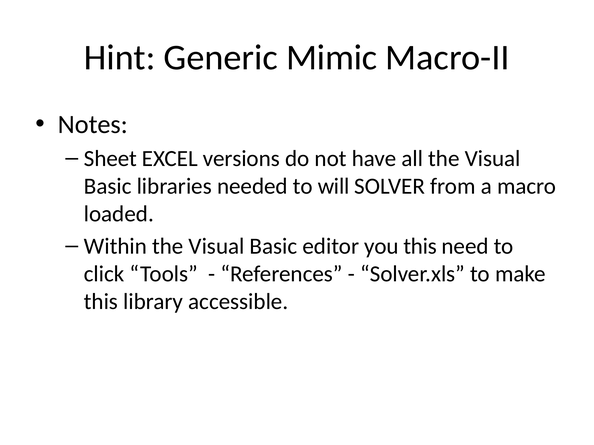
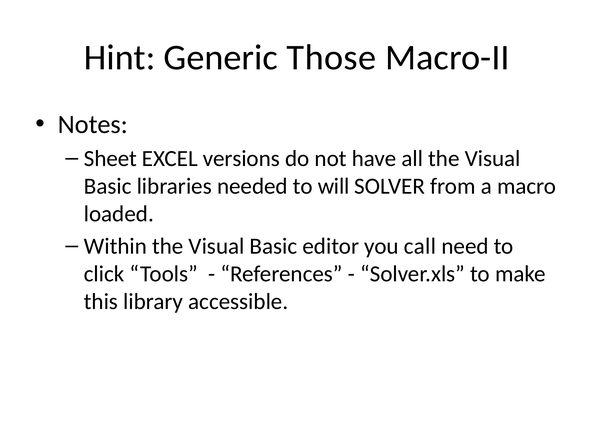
Mimic: Mimic -> Those
you this: this -> call
